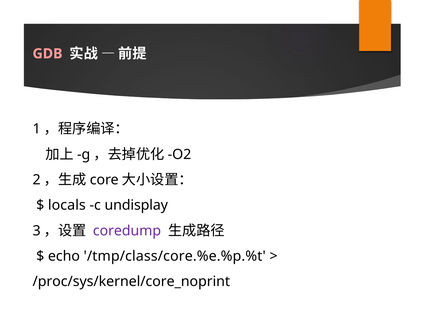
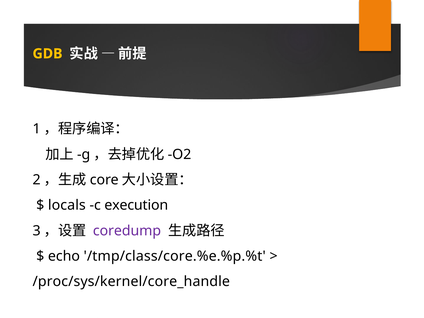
GDB colour: pink -> yellow
undisplay: undisplay -> execution
/proc/sys/kernel/core_noprint: /proc/sys/kernel/core_noprint -> /proc/sys/kernel/core_handle
